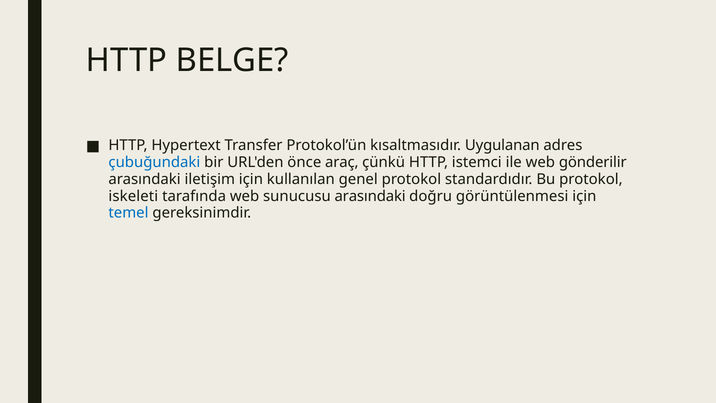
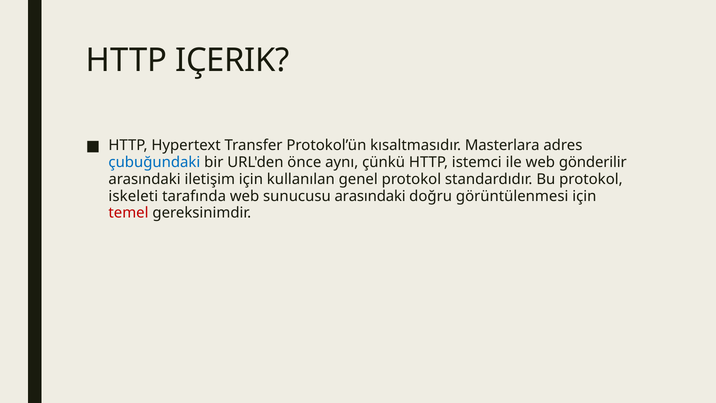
BELGE: BELGE -> IÇERIK
Uygulanan: Uygulanan -> Masterlara
araç: araç -> aynı
temel colour: blue -> red
